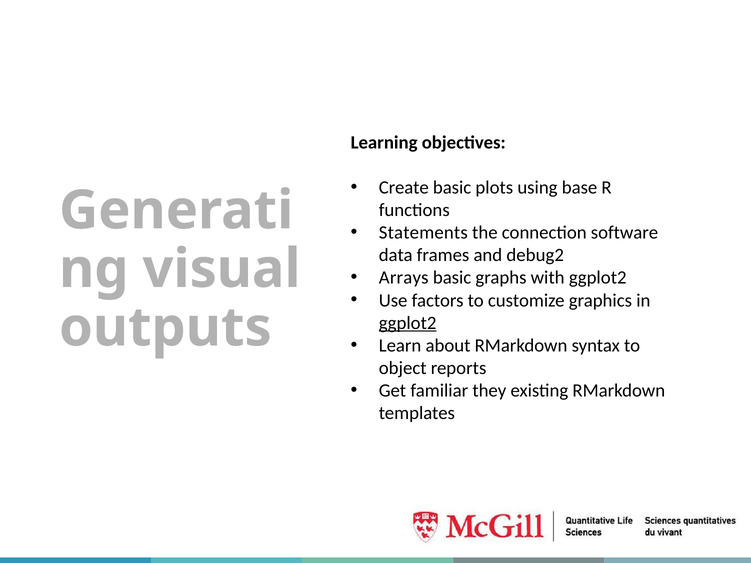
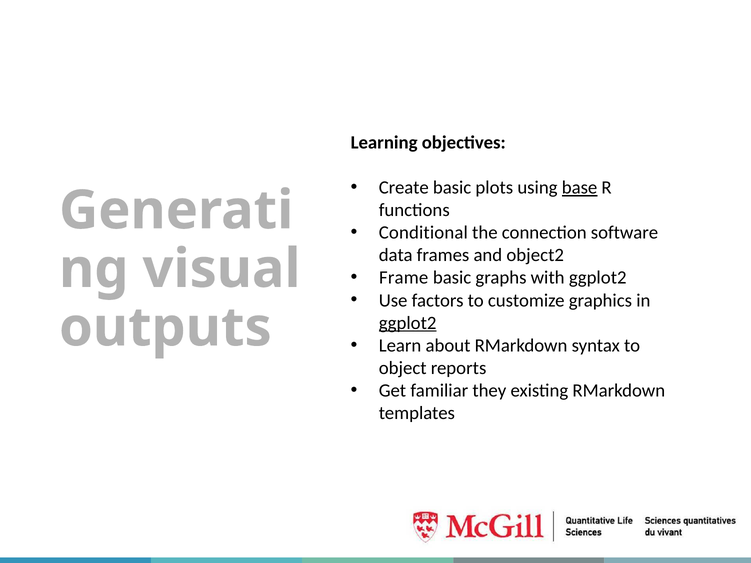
base underline: none -> present
Statements: Statements -> Conditional
debug2: debug2 -> object2
Arrays: Arrays -> Frame
